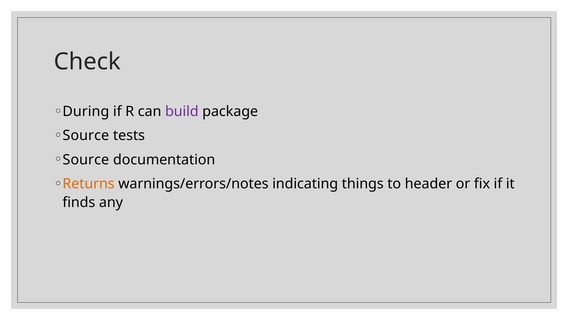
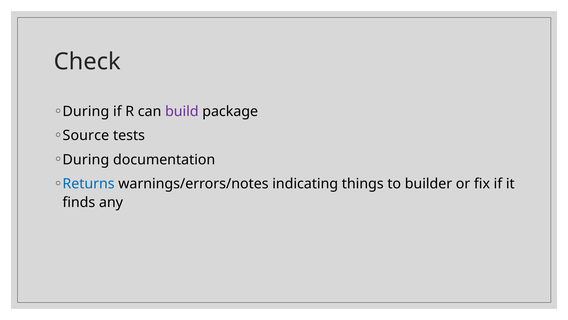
Source at (86, 159): Source -> During
Returns colour: orange -> blue
header: header -> builder
